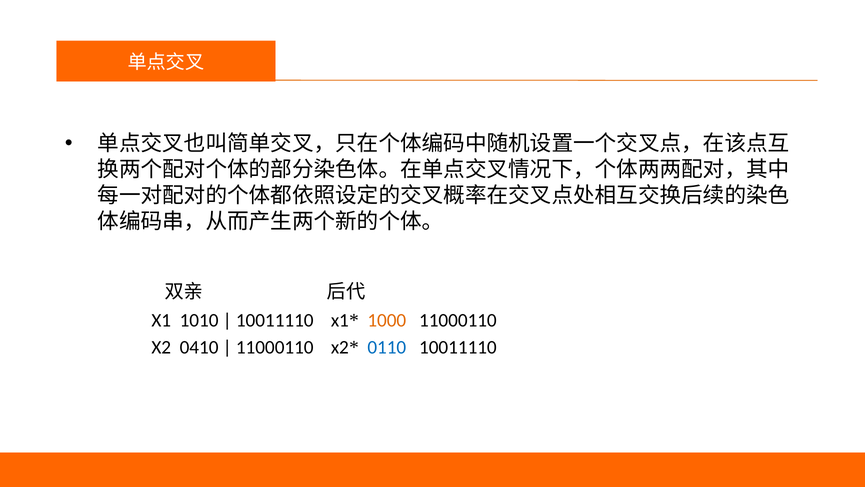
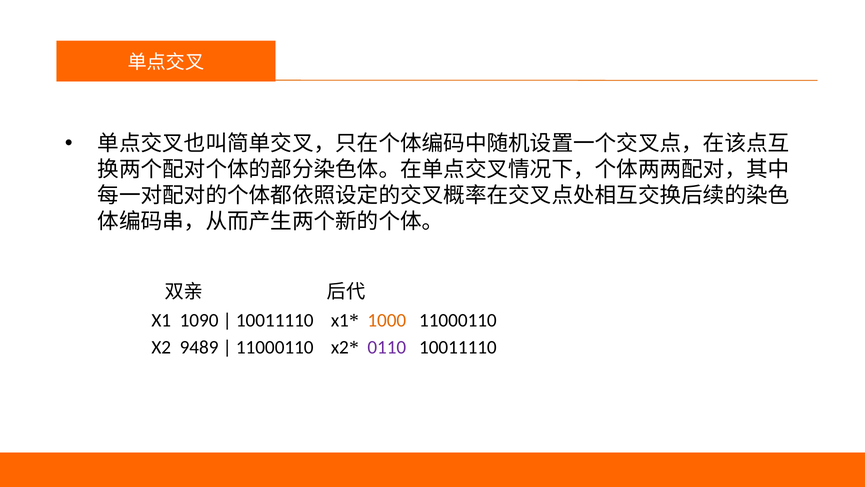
1010: 1010 -> 1090
0410: 0410 -> 9489
0110 colour: blue -> purple
